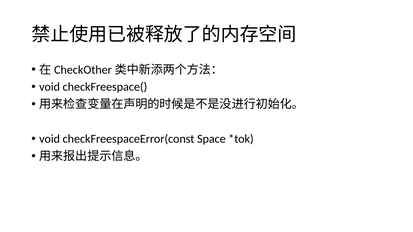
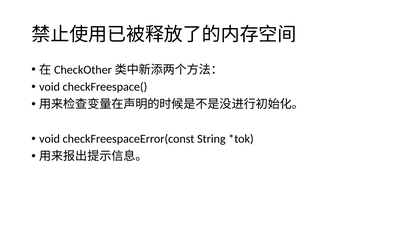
Space: Space -> String
